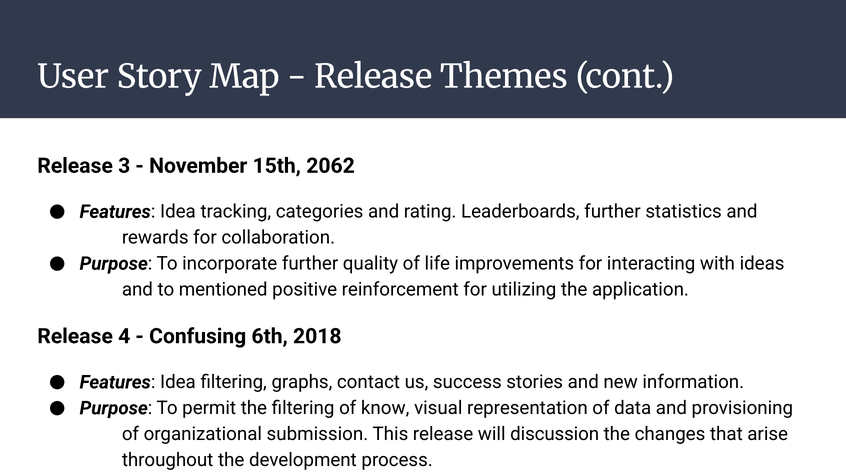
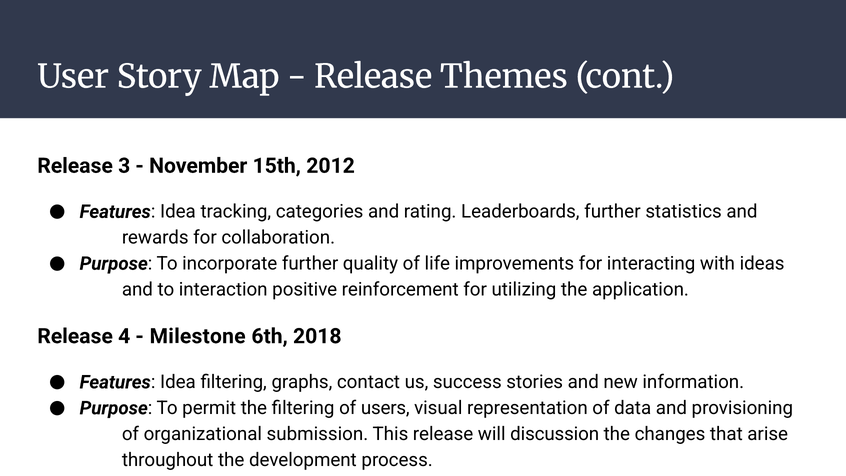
2062: 2062 -> 2012
mentioned: mentioned -> interaction
Confusing: Confusing -> Milestone
know: know -> users
